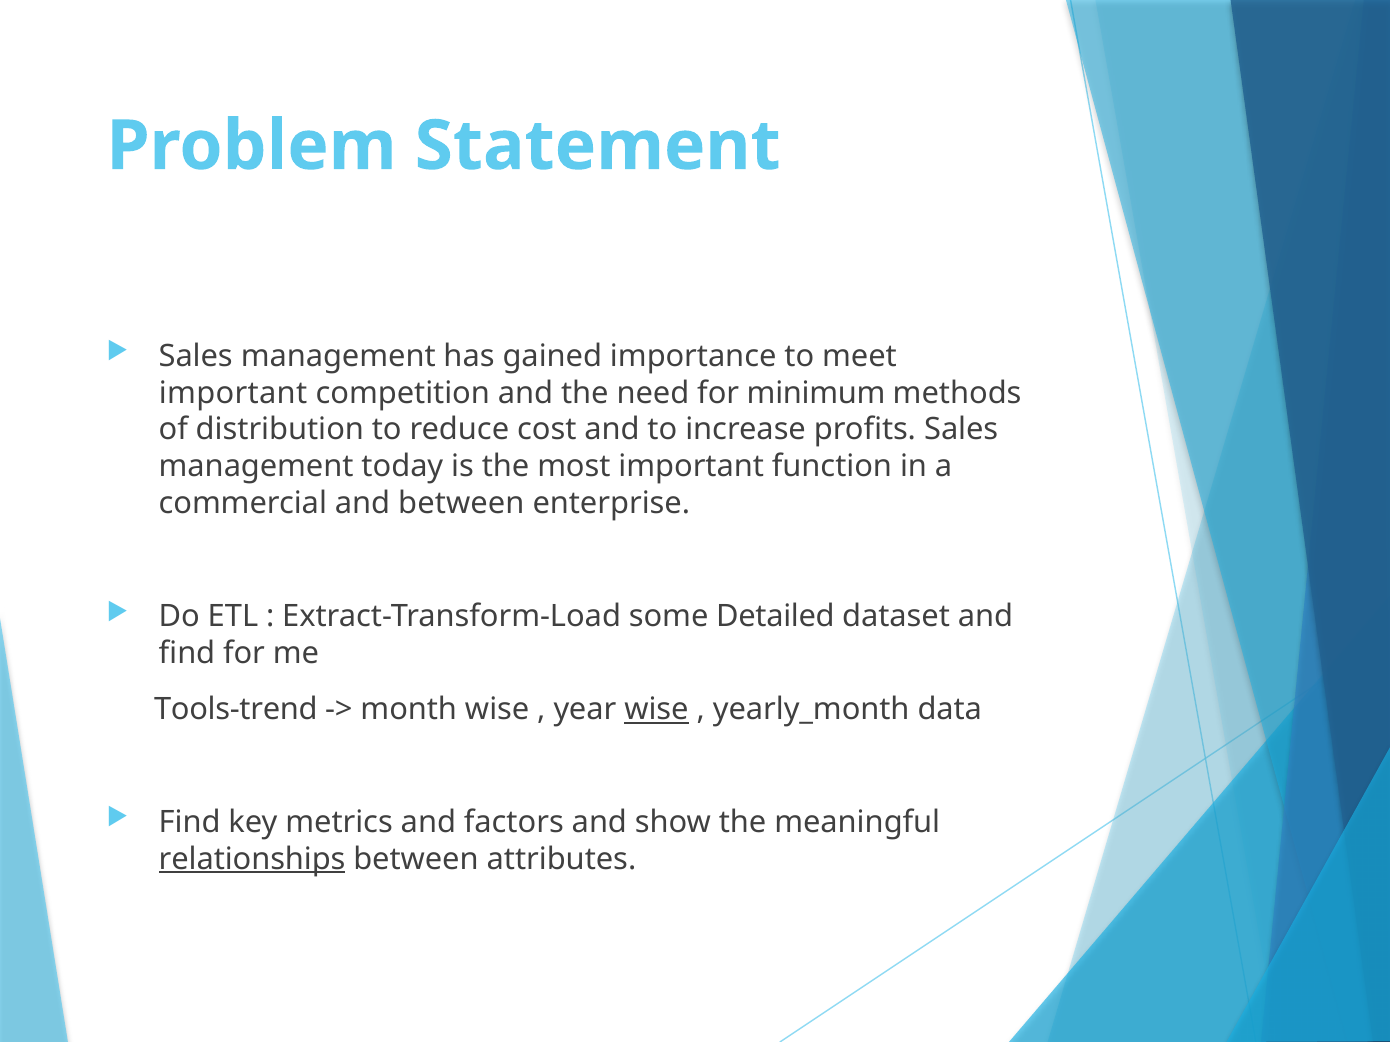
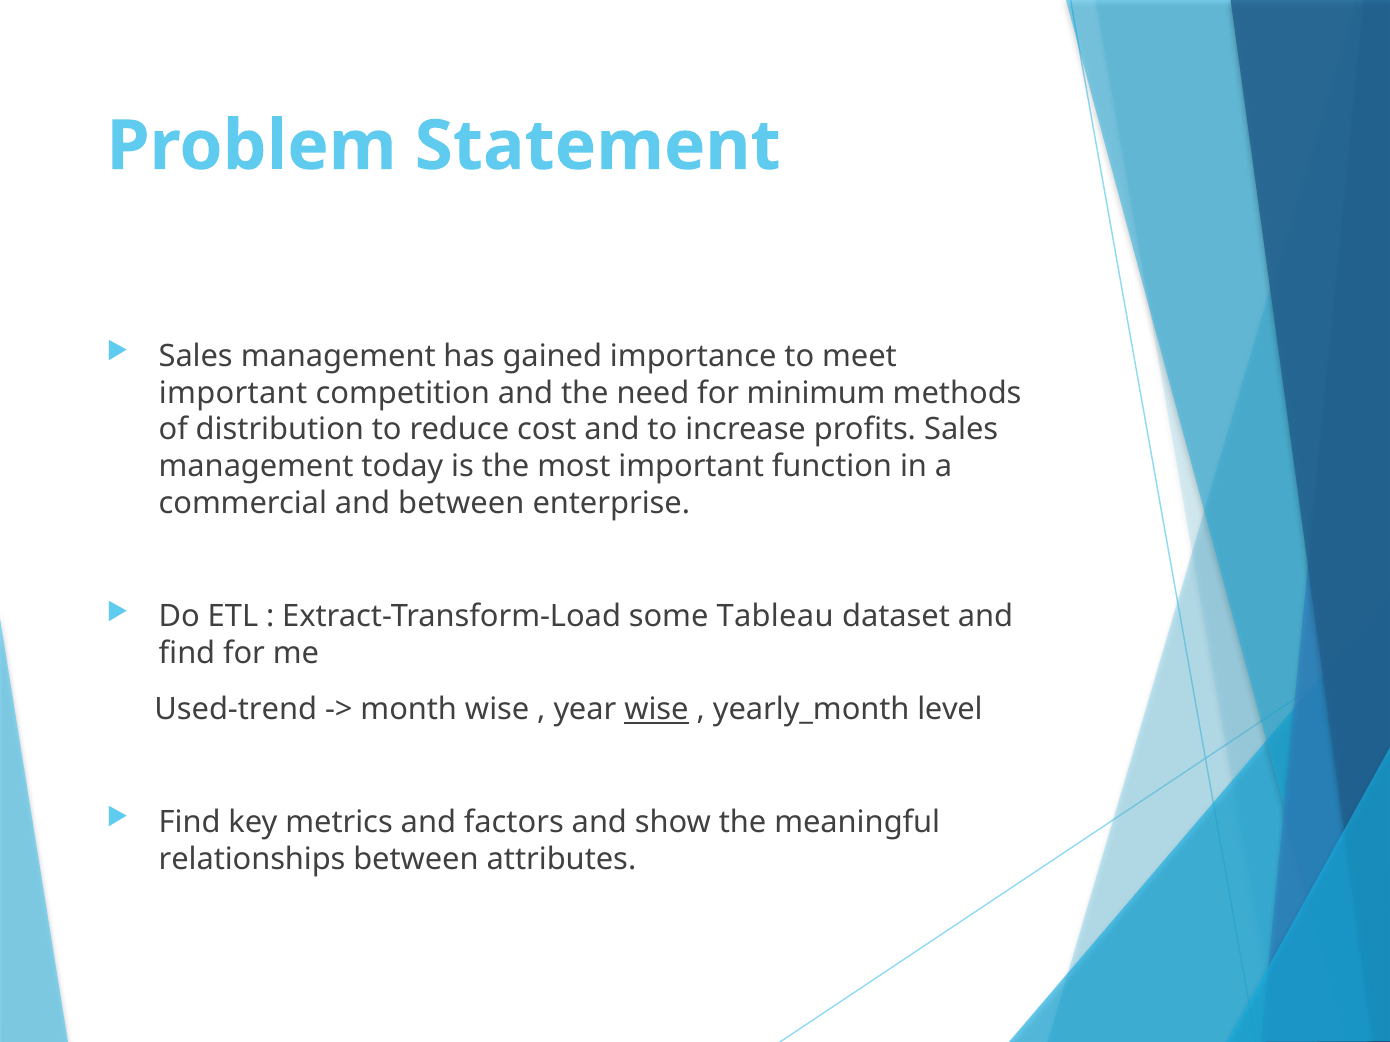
Detailed: Detailed -> Tableau
Tools-trend: Tools-trend -> Used-trend
data: data -> level
relationships underline: present -> none
